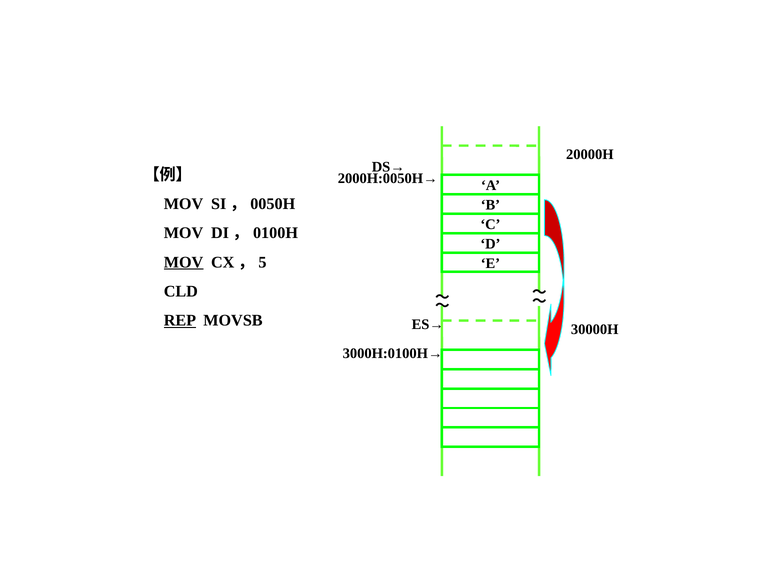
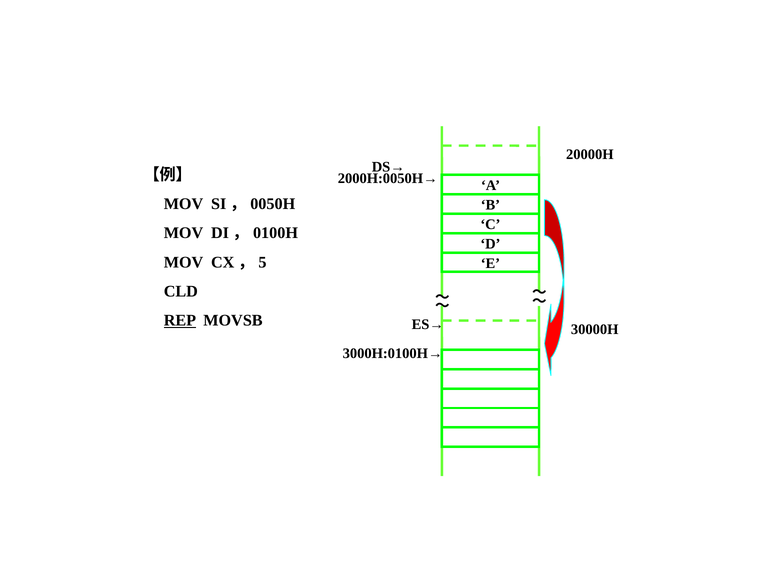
MOV at (184, 262) underline: present -> none
